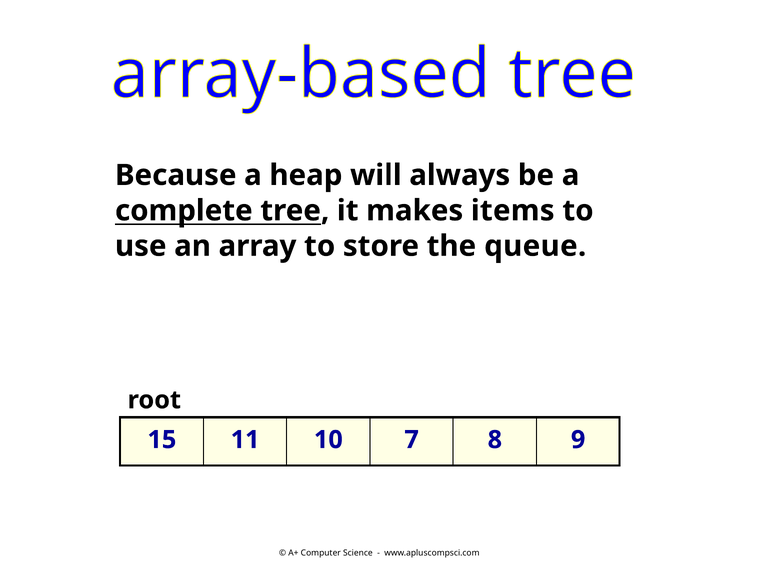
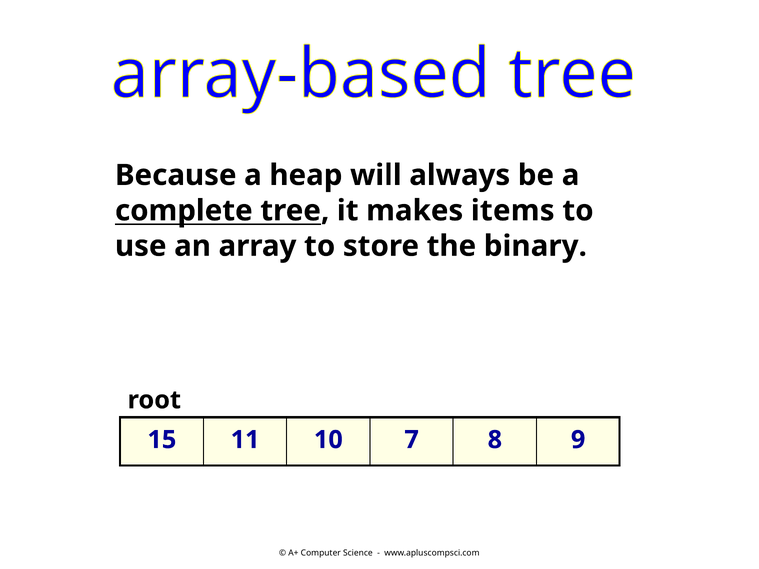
queue: queue -> binary
